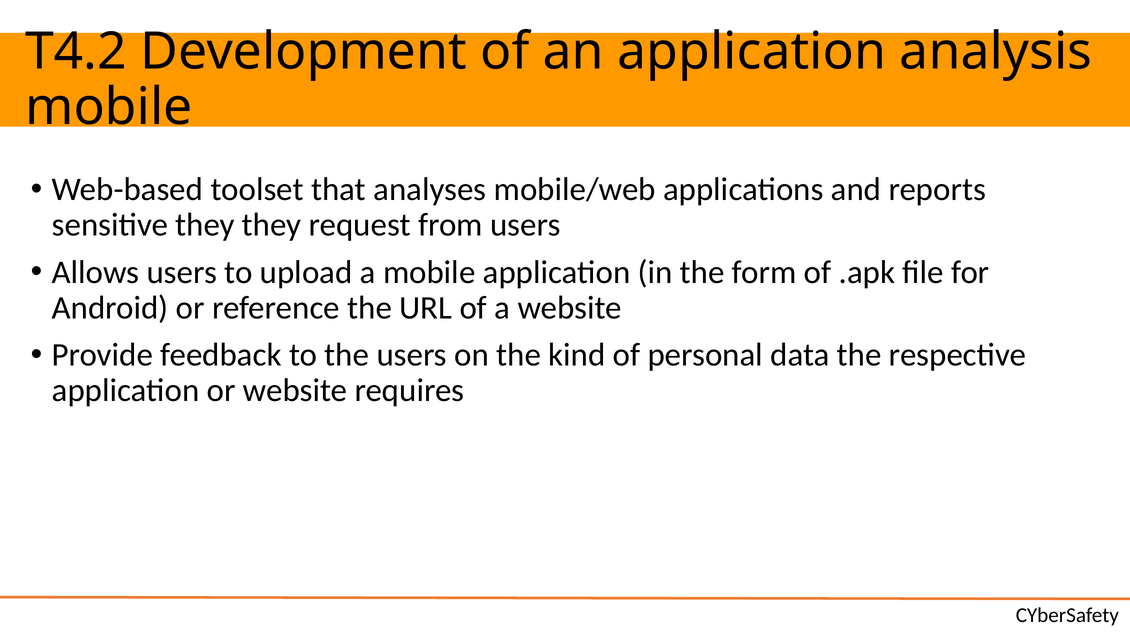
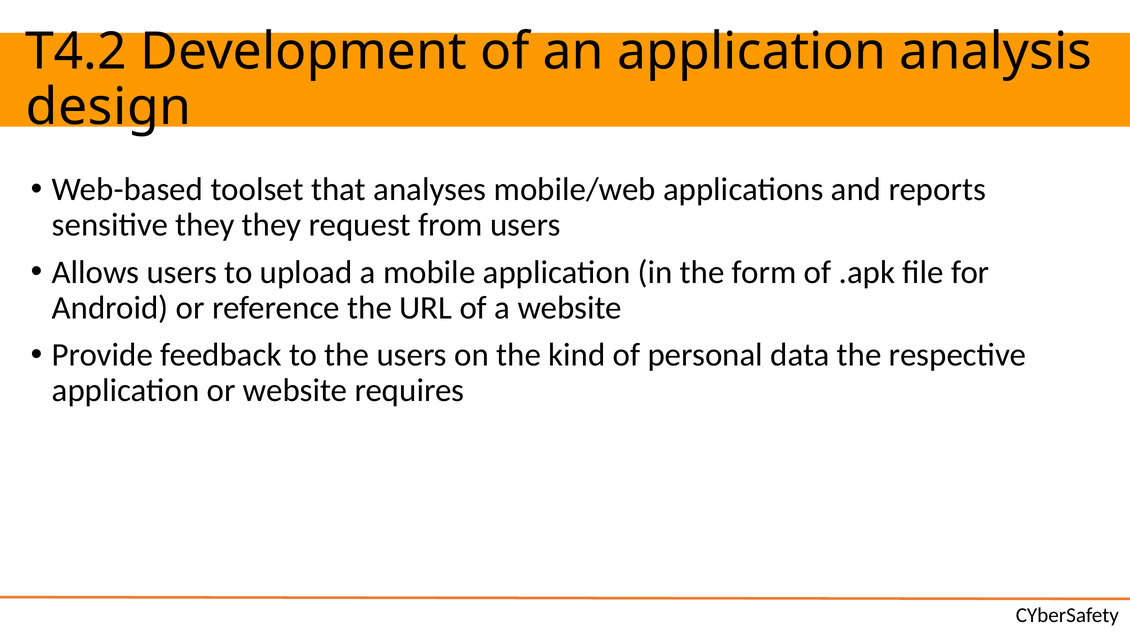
mobile at (109, 108): mobile -> design
